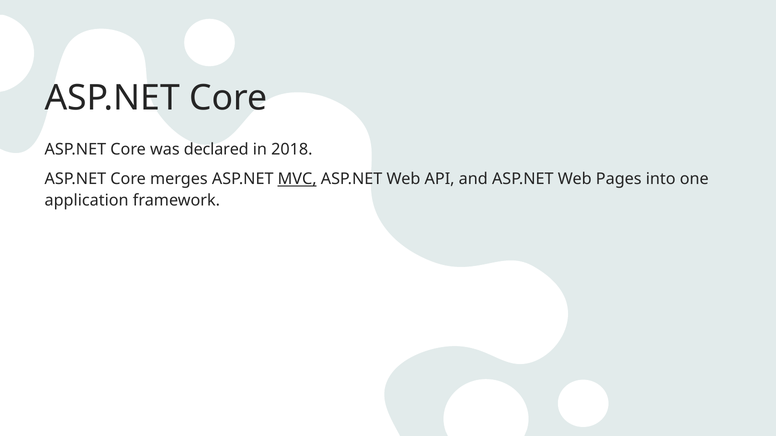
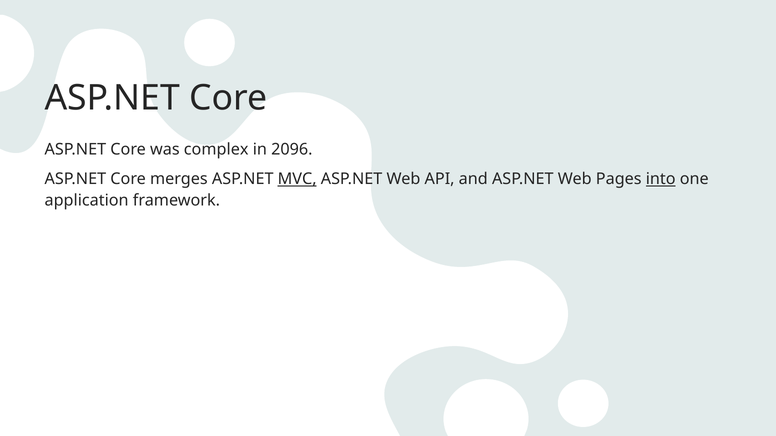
declared: declared -> complex
2018: 2018 -> 2096
into underline: none -> present
